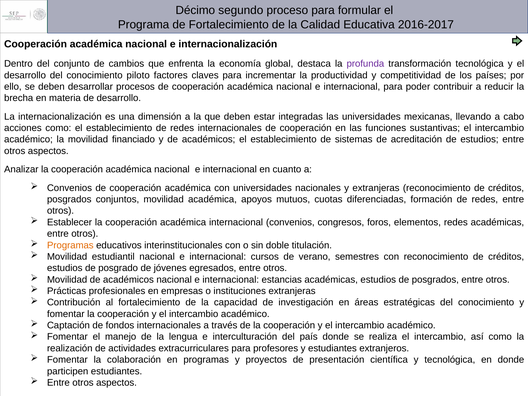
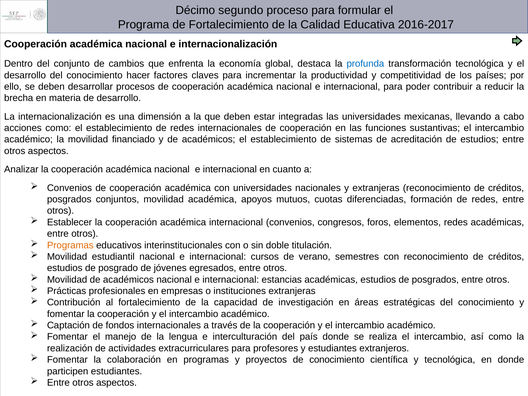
profunda colour: purple -> blue
piloto: piloto -> hacer
de presentación: presentación -> conocimiento
